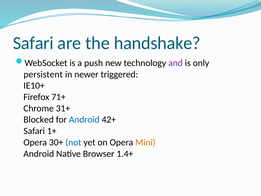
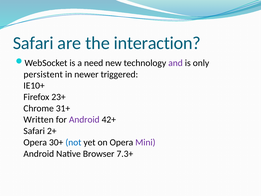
handshake: handshake -> interaction
push: push -> need
71+: 71+ -> 23+
Blocked: Blocked -> Written
Android at (84, 120) colour: blue -> purple
1+: 1+ -> 2+
Mini colour: orange -> purple
1.4+: 1.4+ -> 7.3+
